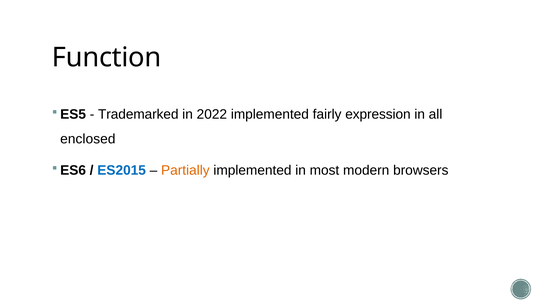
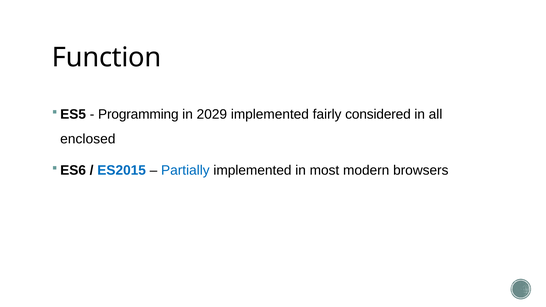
Trademarked: Trademarked -> Programming
2022: 2022 -> 2029
expression: expression -> considered
Partially colour: orange -> blue
